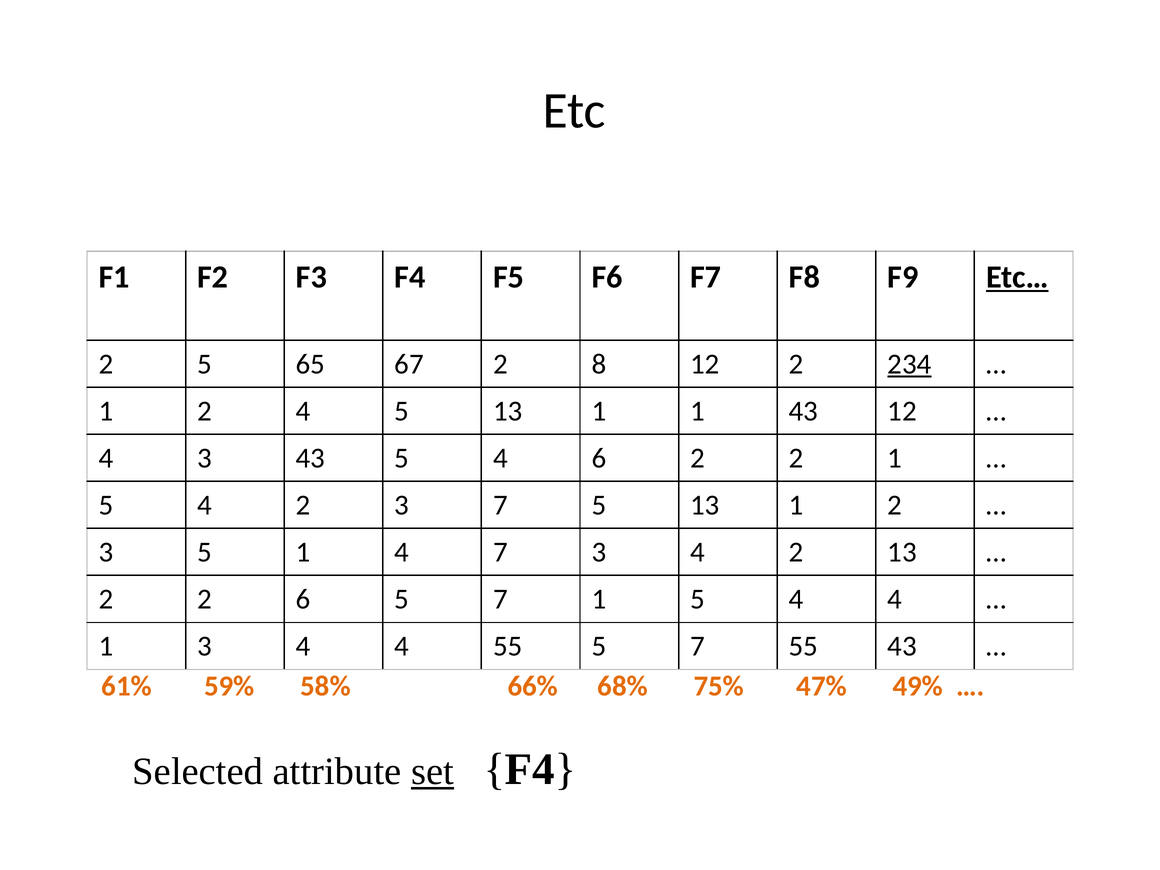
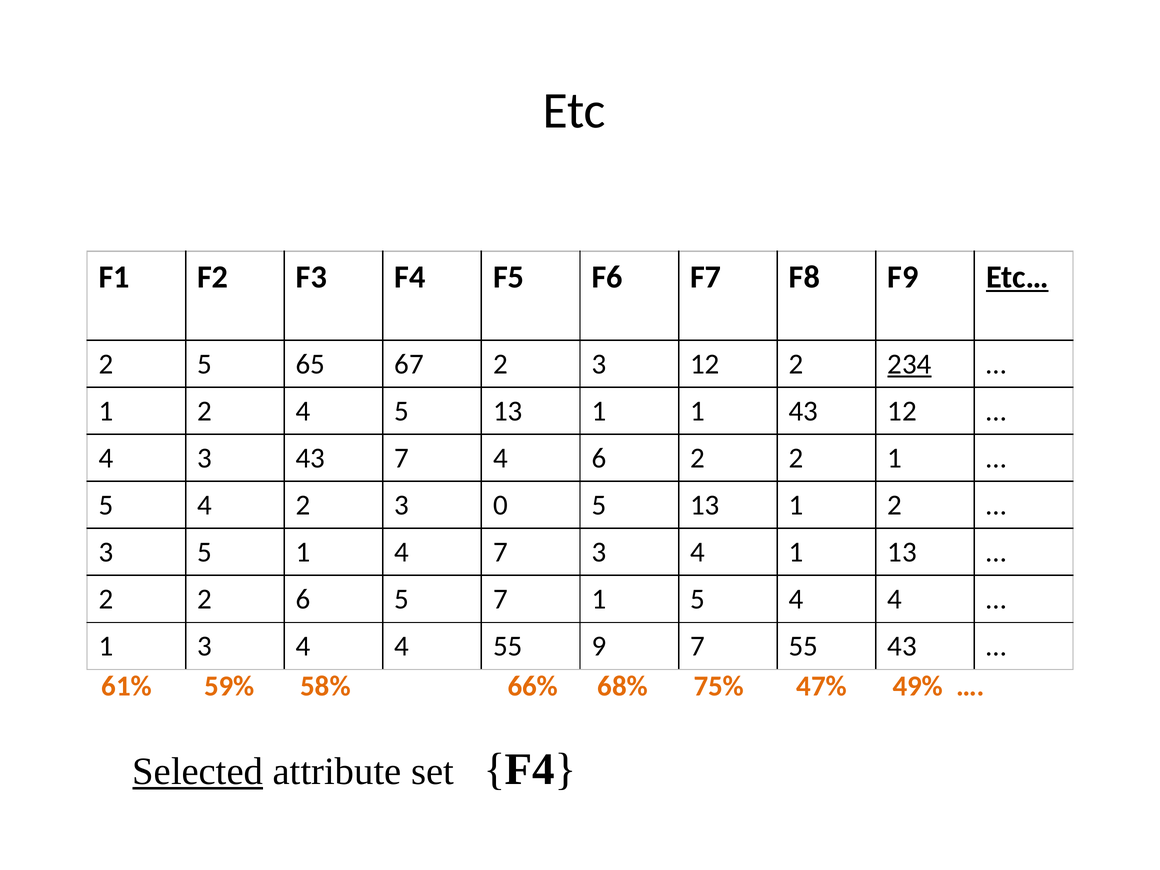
67 2 8: 8 -> 3
43 5: 5 -> 7
3 7: 7 -> 0
3 4 2: 2 -> 1
55 5: 5 -> 9
Selected underline: none -> present
set underline: present -> none
